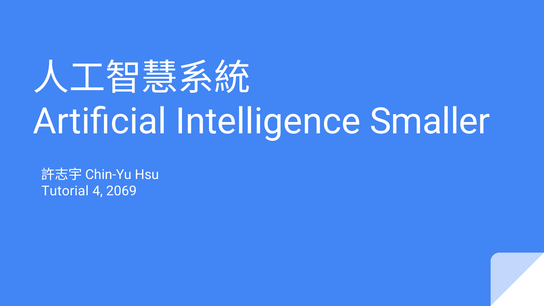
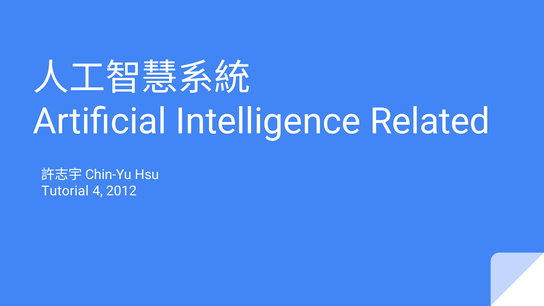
Smaller: Smaller -> Related
2069: 2069 -> 2012
